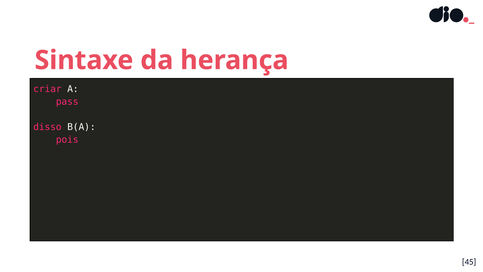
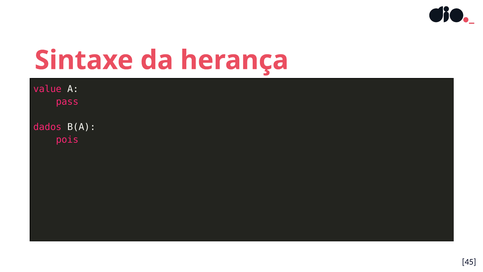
criar: criar -> value
disso: disso -> dados
